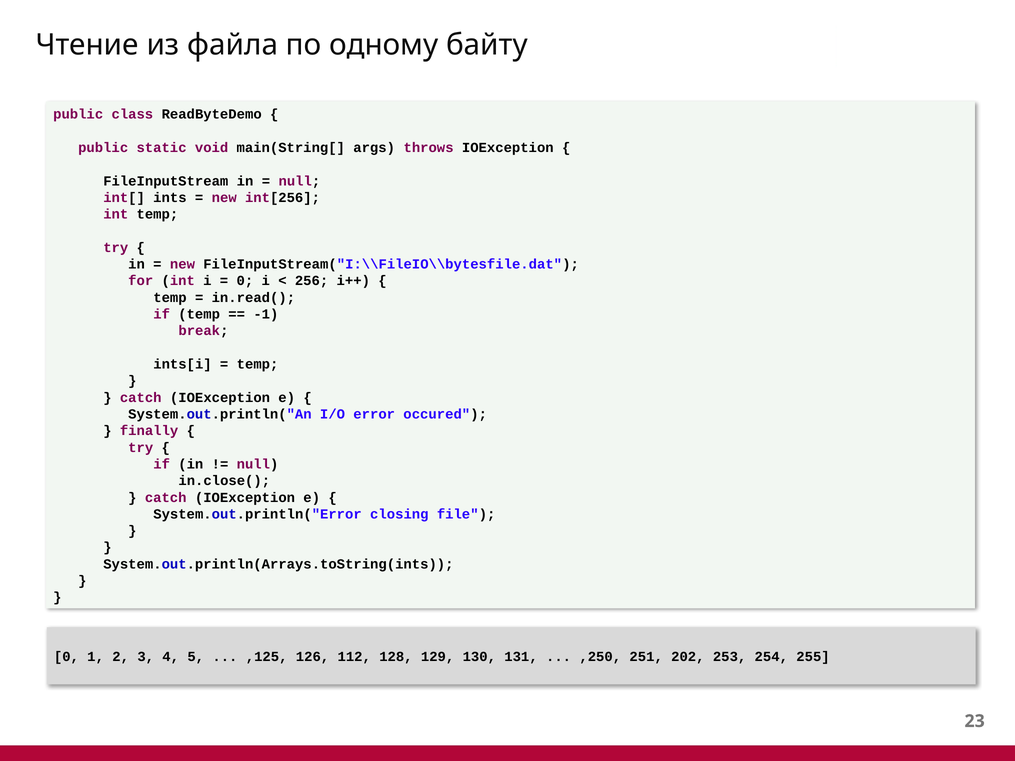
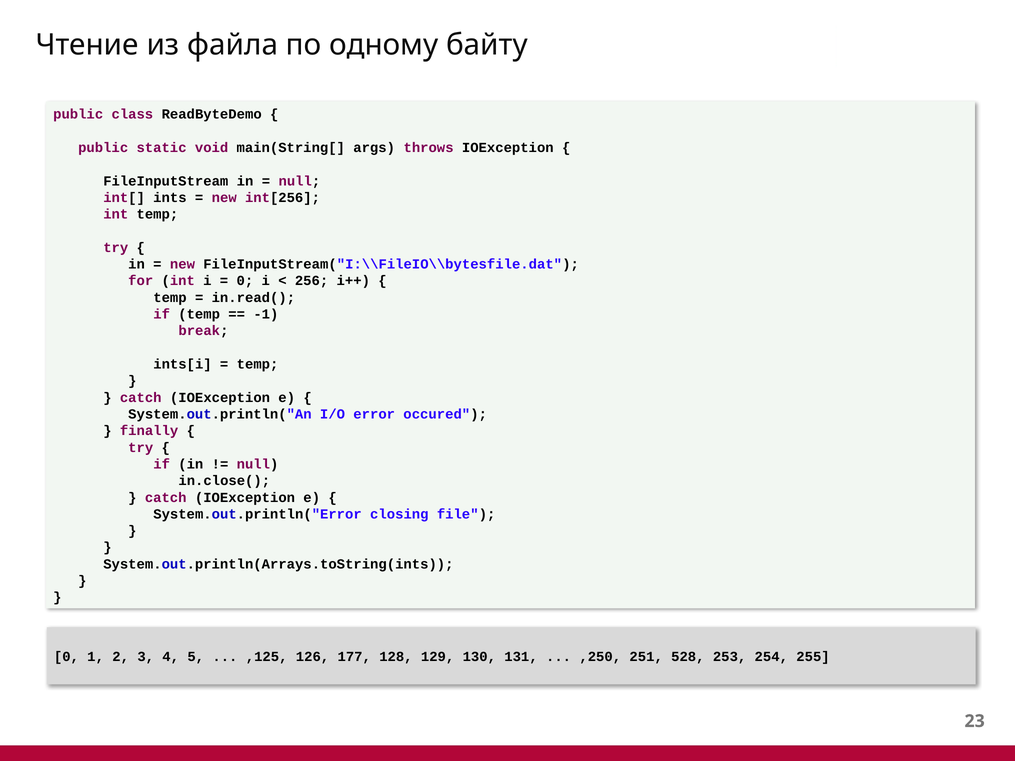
112: 112 -> 177
202: 202 -> 528
